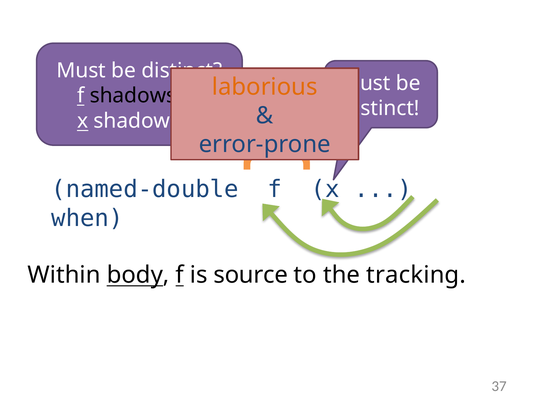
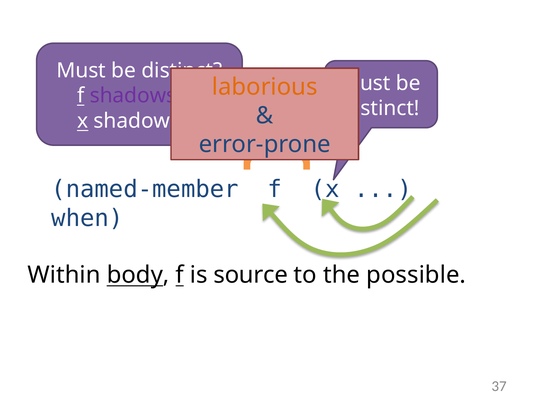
shadows at (133, 96) colour: black -> purple
named-double: named-double -> named-member
tracking: tracking -> possible
